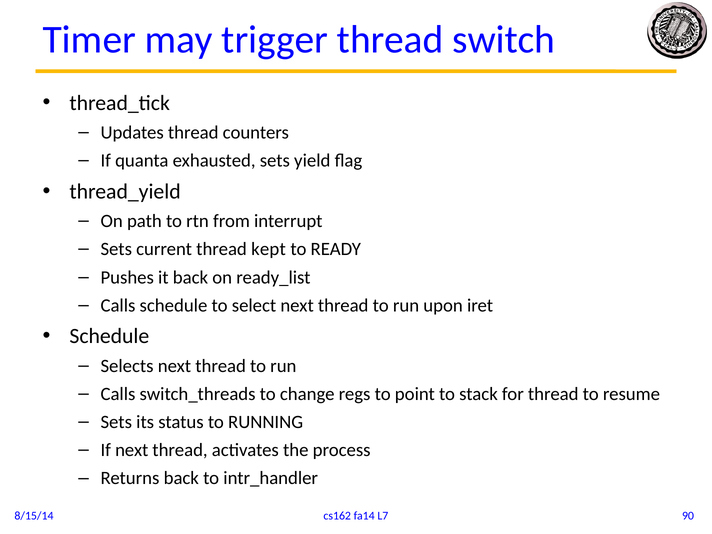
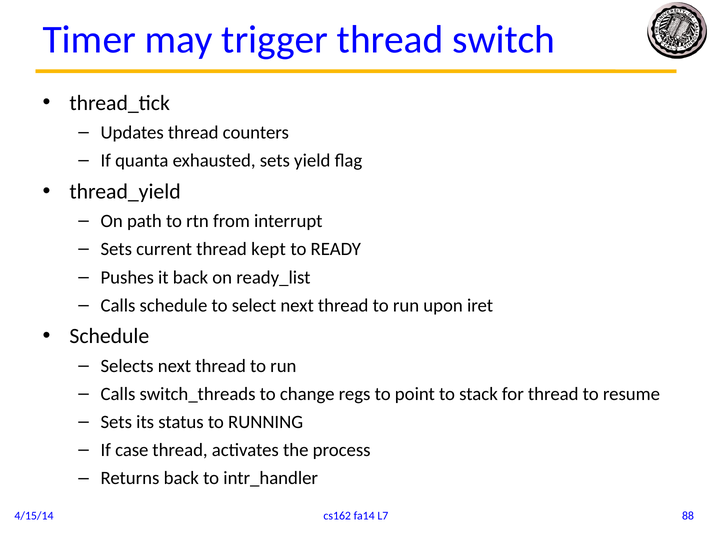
If next: next -> case
90: 90 -> 88
8/15/14: 8/15/14 -> 4/15/14
